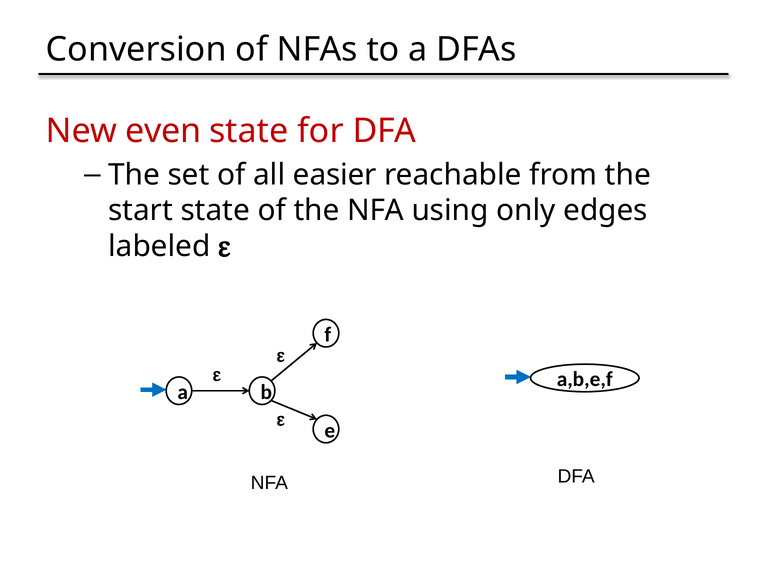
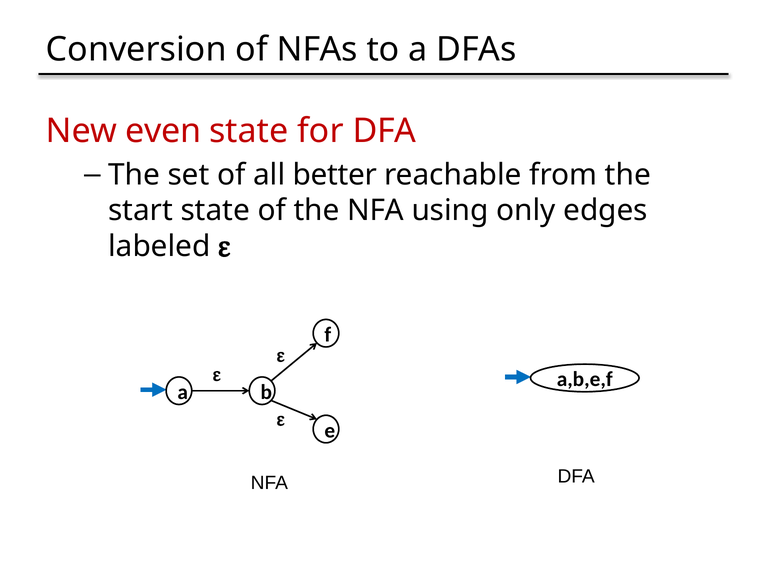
easier: easier -> better
